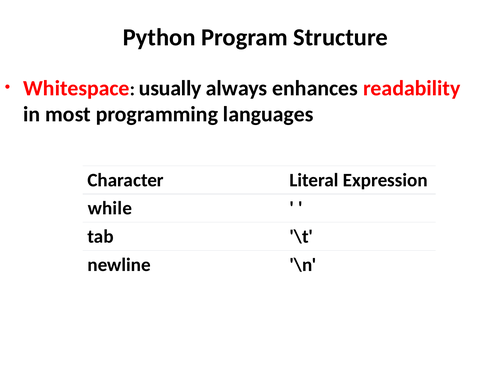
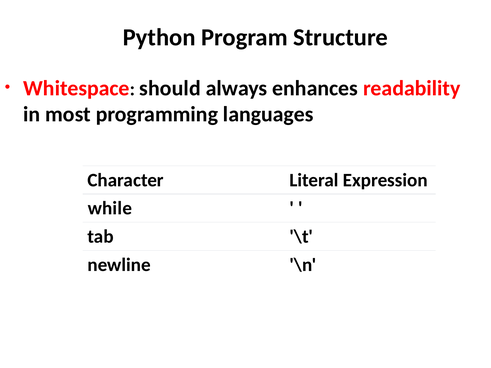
usually: usually -> should
